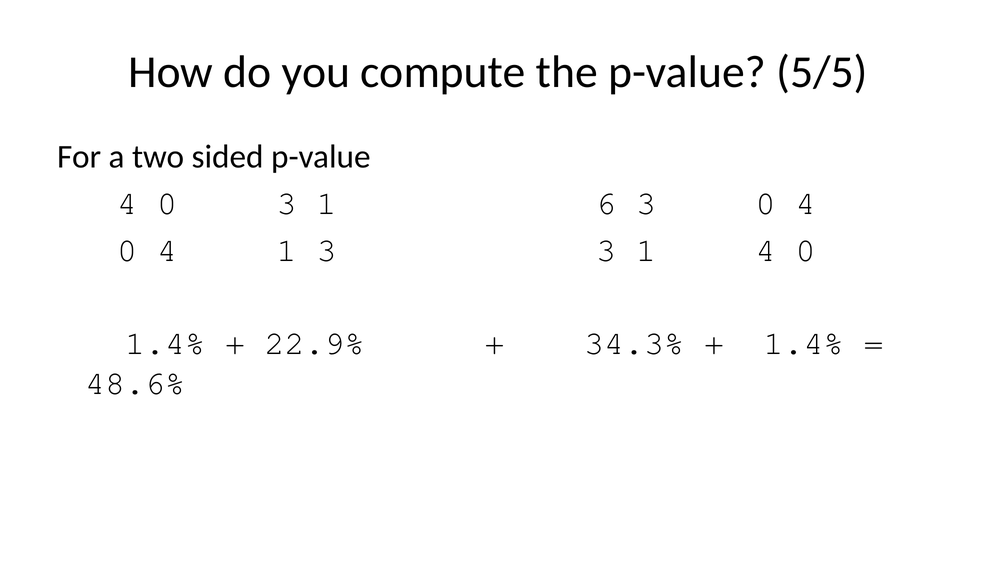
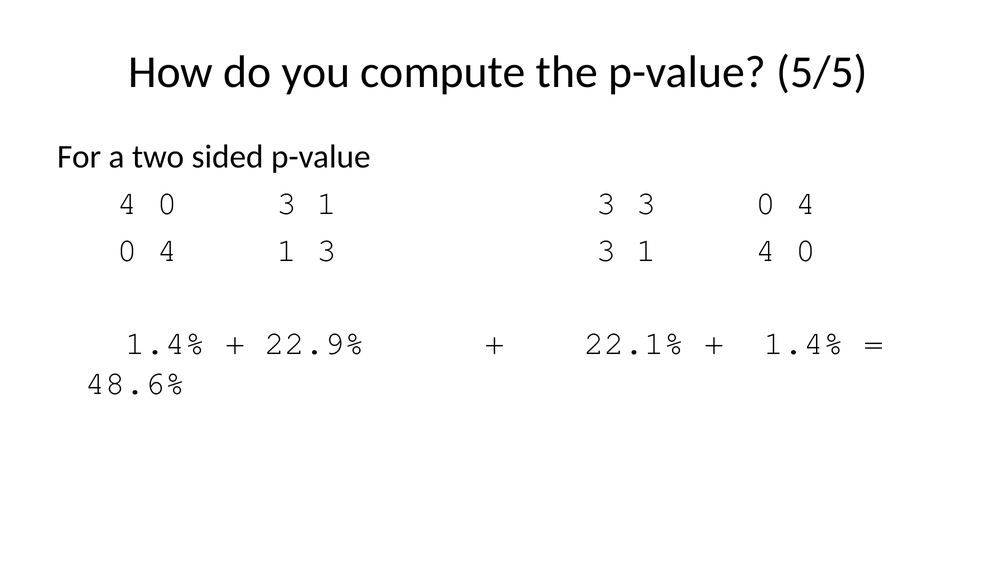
3 1 6: 6 -> 3
34.3%: 34.3% -> 22.1%
